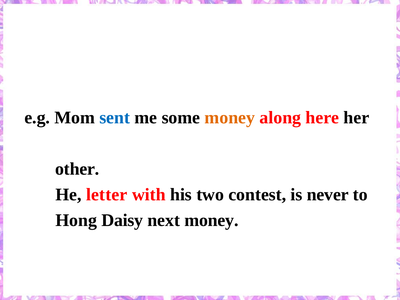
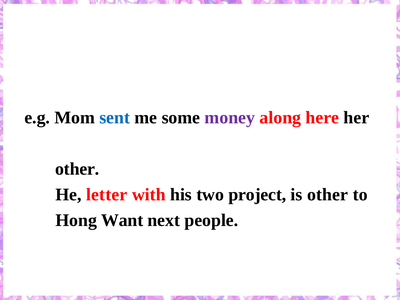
money at (230, 118) colour: orange -> purple
contest: contest -> project
is never: never -> other
Daisy: Daisy -> Want
next money: money -> people
